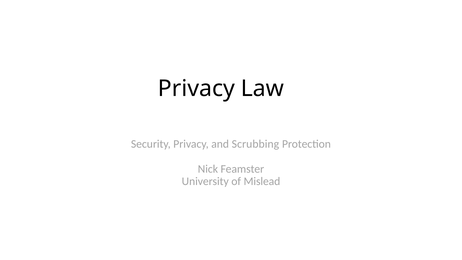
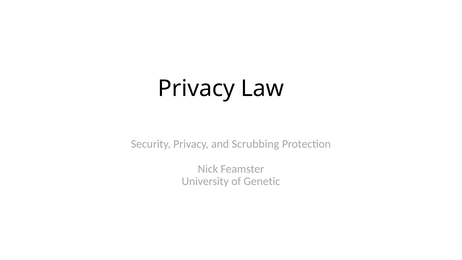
Mislead: Mislead -> Genetic
